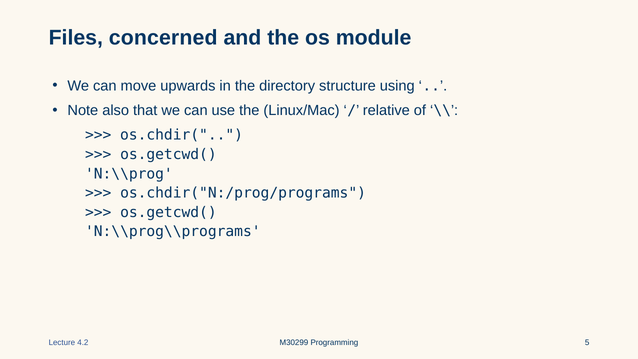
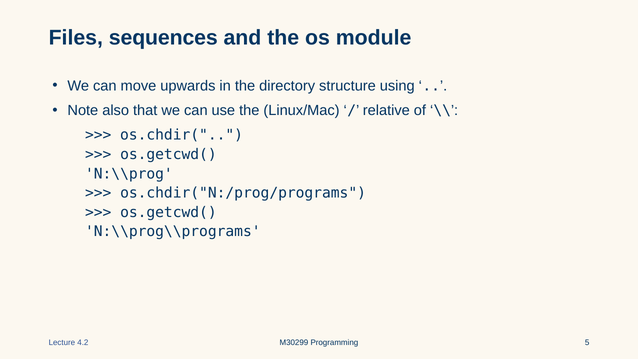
concerned: concerned -> sequences
